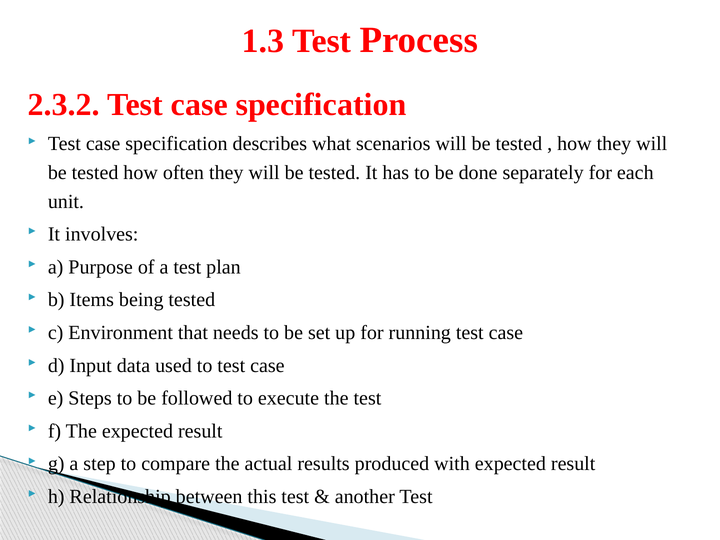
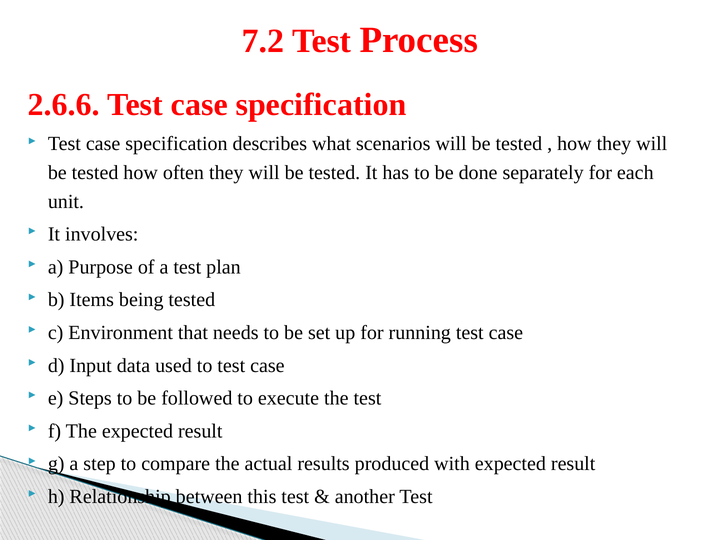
1.3: 1.3 -> 7.2
2.3.2: 2.3.2 -> 2.6.6
